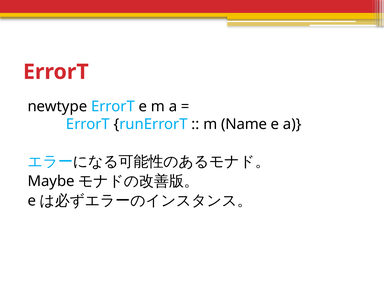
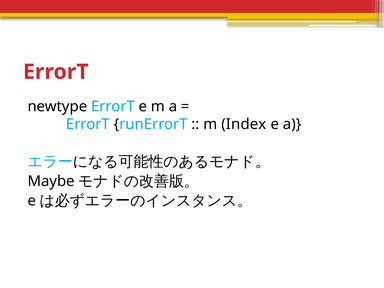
Name: Name -> Index
